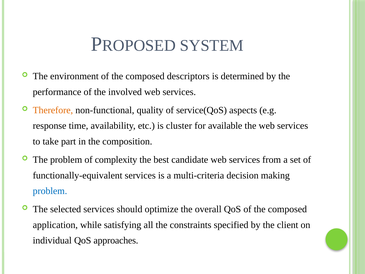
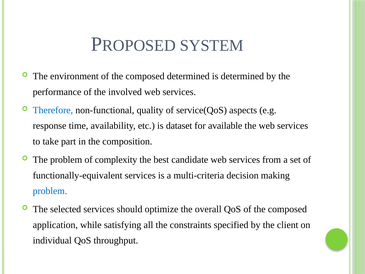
composed descriptors: descriptors -> determined
Therefore colour: orange -> blue
cluster: cluster -> dataset
approaches: approaches -> throughput
